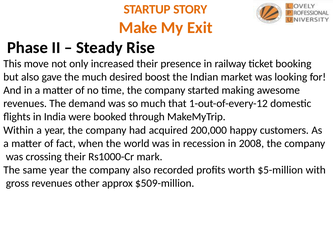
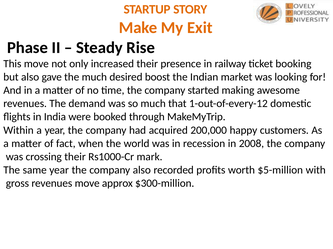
revenues other: other -> move
$509-million: $509-million -> $300-million
